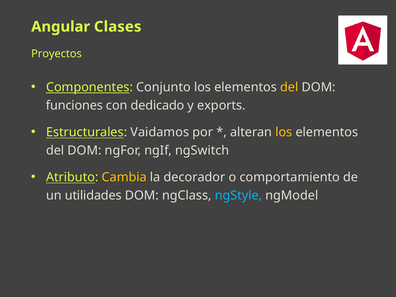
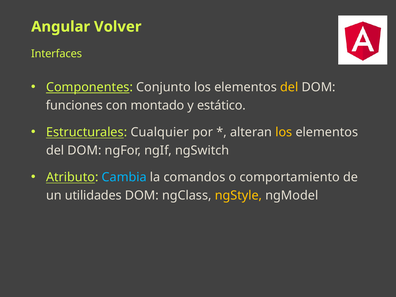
Clases: Clases -> Volver
Proyectos: Proyectos -> Interfaces
dedicado: dedicado -> montado
exports: exports -> estático
Vaidamos: Vaidamos -> Cualquier
Cambia colour: yellow -> light blue
decorador: decorador -> comandos
ngStyle colour: light blue -> yellow
